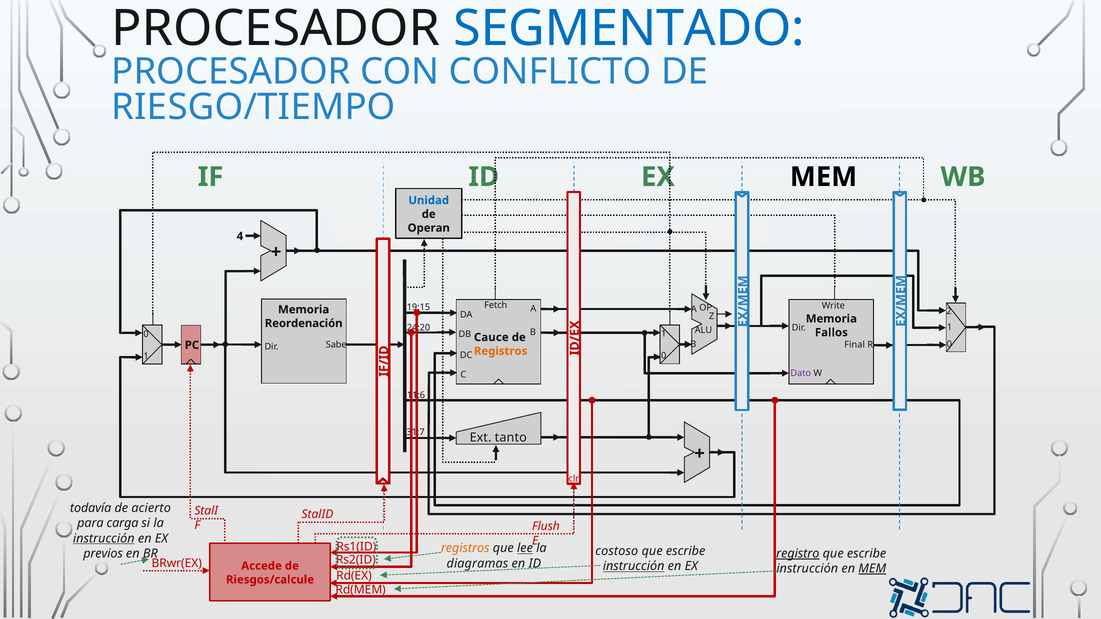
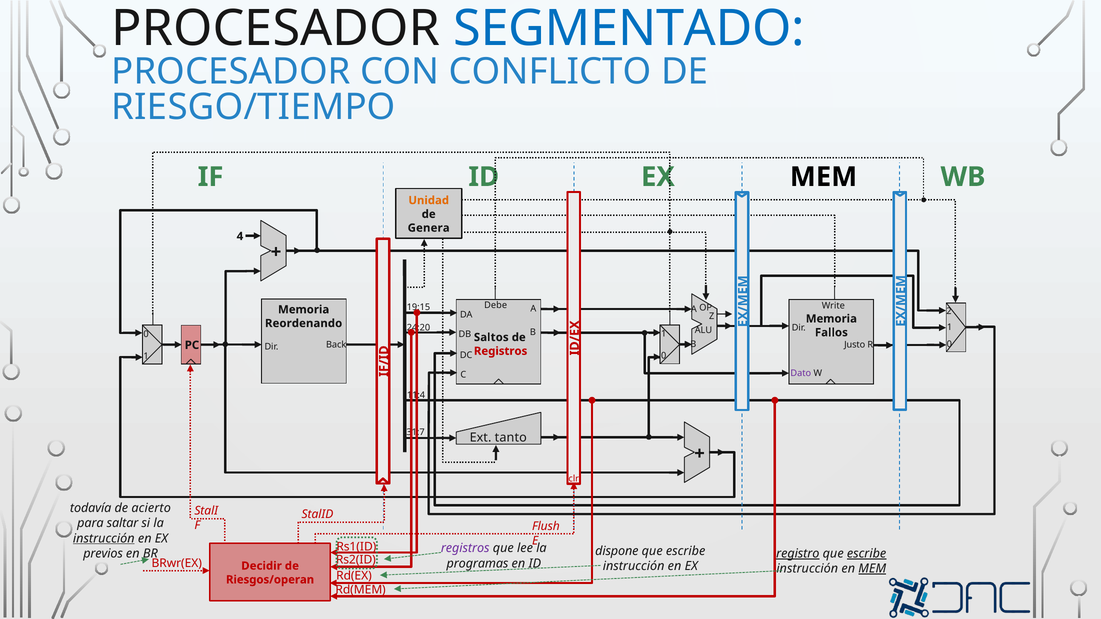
Unidad colour: blue -> orange
Operan: Operan -> Genera
Fetch: Fetch -> Debe
Reordenación: Reordenación -> Reordenando
Cauce: Cauce -> Saltos
Final: Final -> Justo
Sabe: Sabe -> Back
Registros at (501, 351) colour: orange -> red
11:6: 11:6 -> 11:4
carga: carga -> saltar
registros at (465, 549) colour: orange -> purple
lee underline: present -> none
costoso: costoso -> dispone
escribe at (867, 554) underline: none -> present
diagramas: diagramas -> programas
instrucción at (634, 567) underline: present -> none
Accede: Accede -> Decidir
Riesgos/calcule: Riesgos/calcule -> Riesgos/operan
